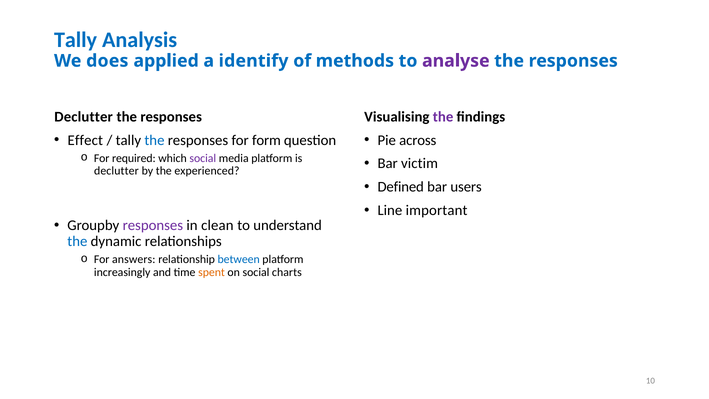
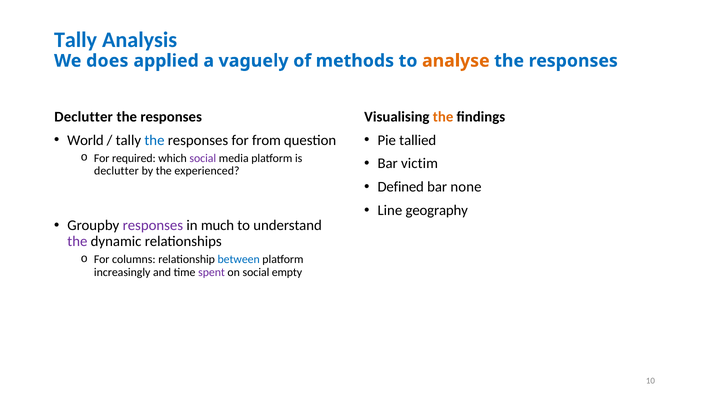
identify: identify -> vaguely
analyse colour: purple -> orange
the at (443, 117) colour: purple -> orange
Effect: Effect -> World
form: form -> from
across: across -> tallied
users: users -> none
important: important -> geography
clean: clean -> much
the at (77, 241) colour: blue -> purple
answers: answers -> columns
spent colour: orange -> purple
charts: charts -> empty
